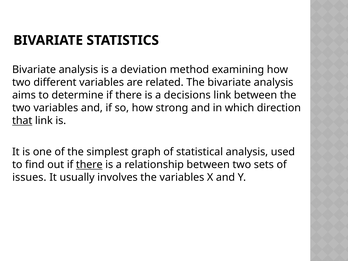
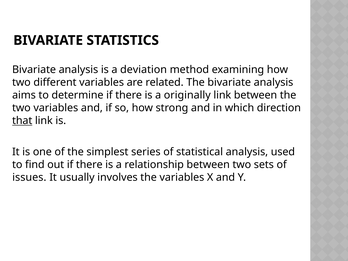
decisions: decisions -> originally
graph: graph -> series
there at (89, 165) underline: present -> none
